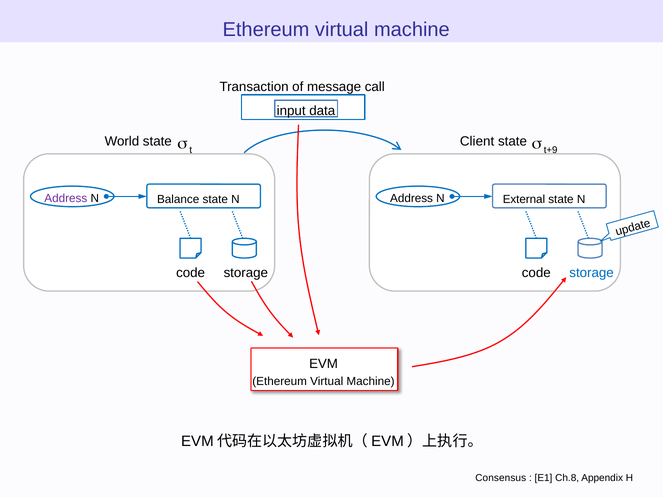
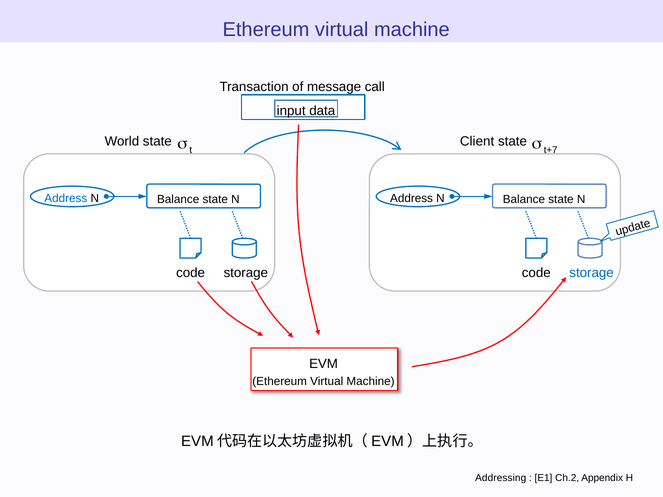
t+9: t+9 -> t+7
Address at (66, 198) colour: purple -> blue
External at (524, 199): External -> Balance
Consensus: Consensus -> Addressing
Ch.8: Ch.8 -> Ch.2
